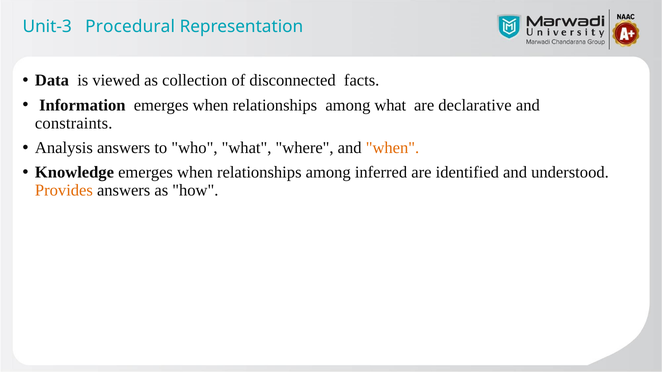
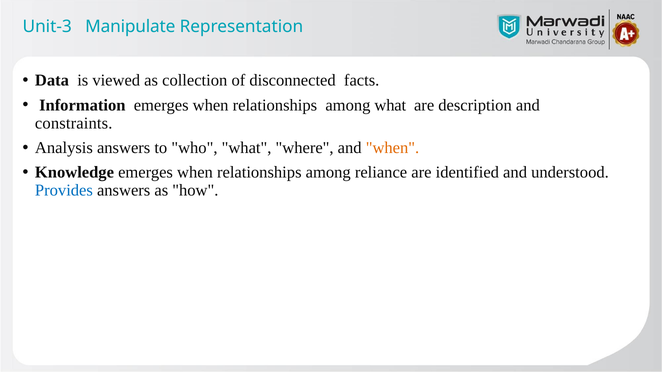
Procedural: Procedural -> Manipulate
declarative: declarative -> description
inferred: inferred -> reliance
Provides colour: orange -> blue
